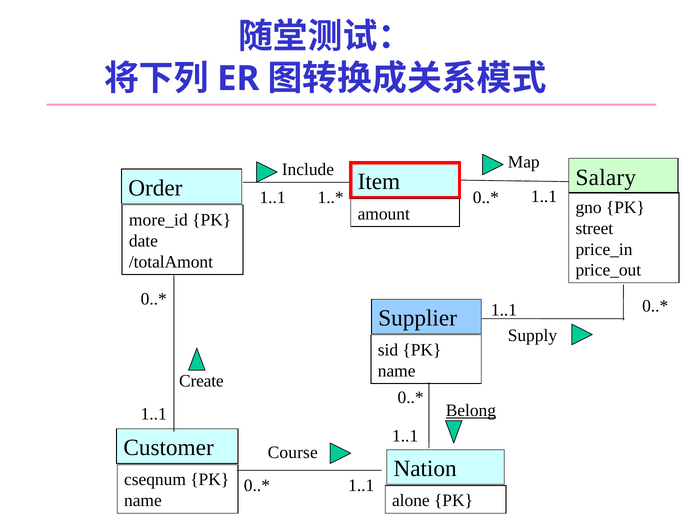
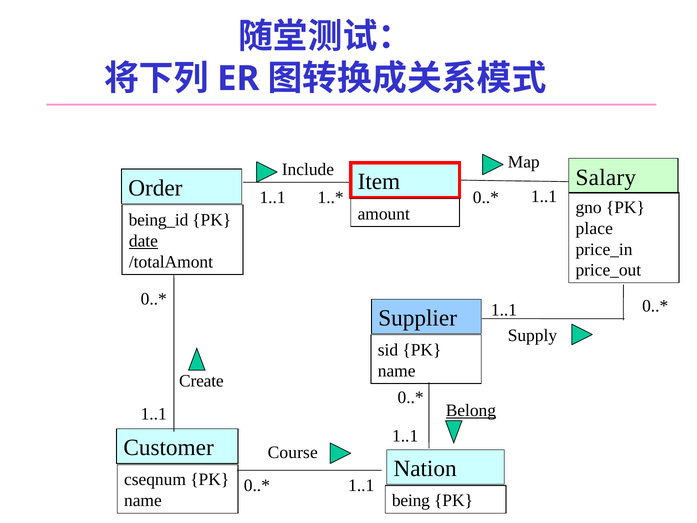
more_id: more_id -> being_id
street: street -> place
date underline: none -> present
alone: alone -> being
